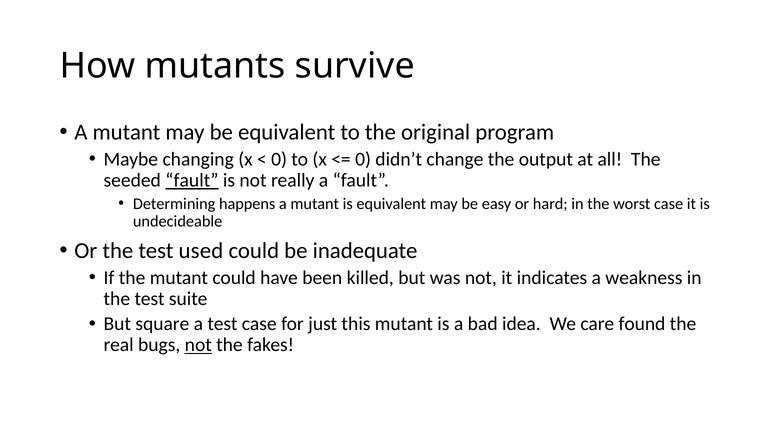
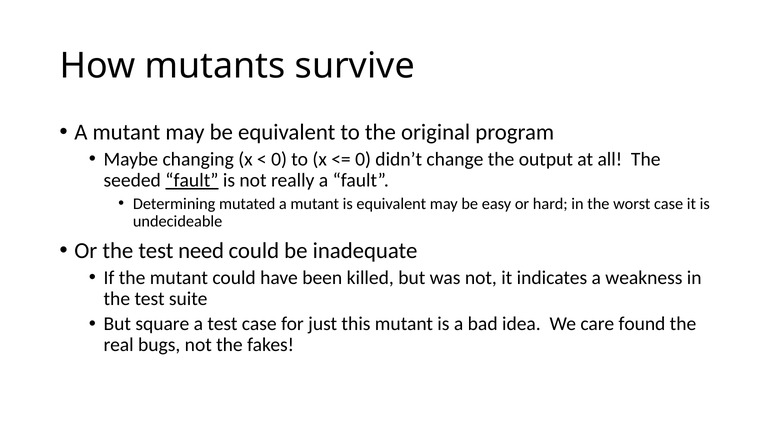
happens: happens -> mutated
used: used -> need
not at (198, 345) underline: present -> none
